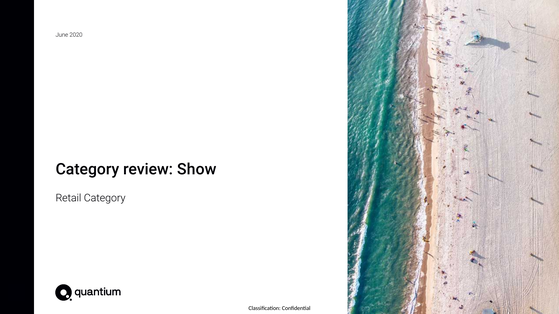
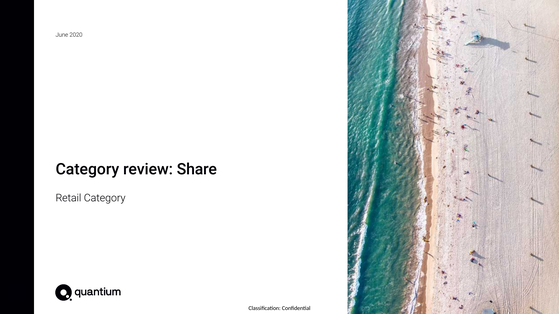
Show: Show -> Share
